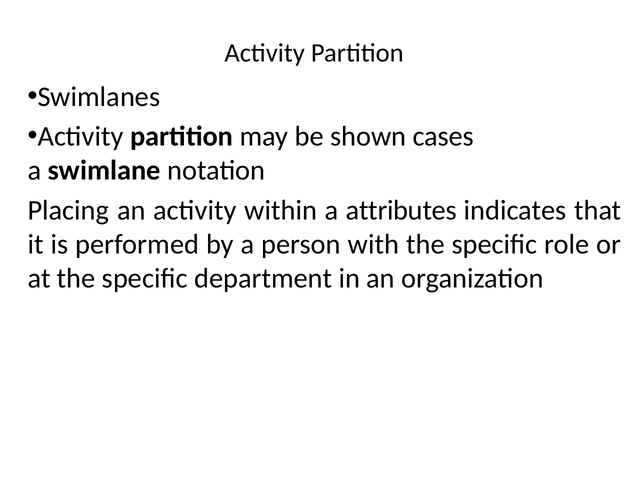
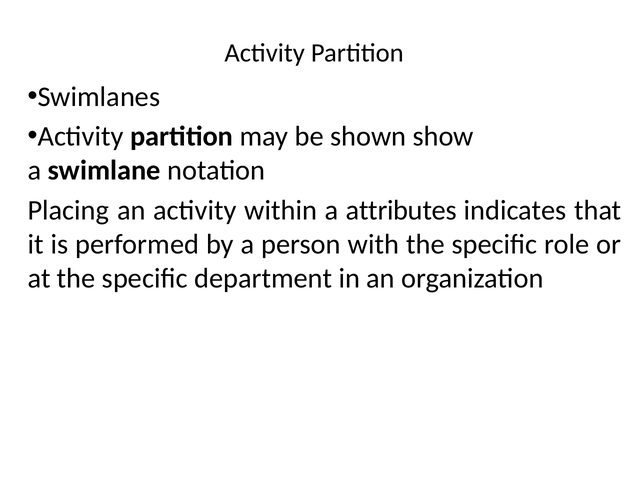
cases: cases -> show
